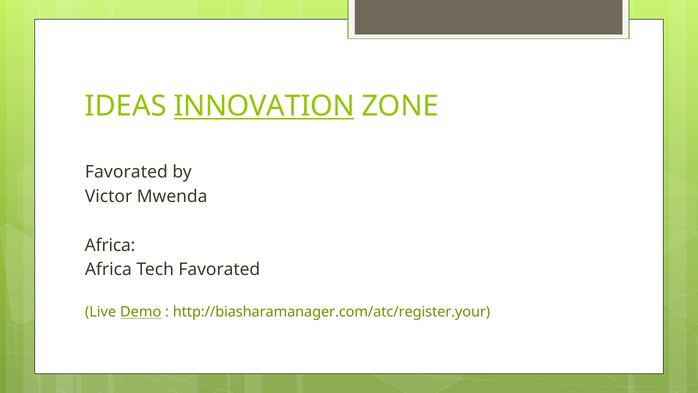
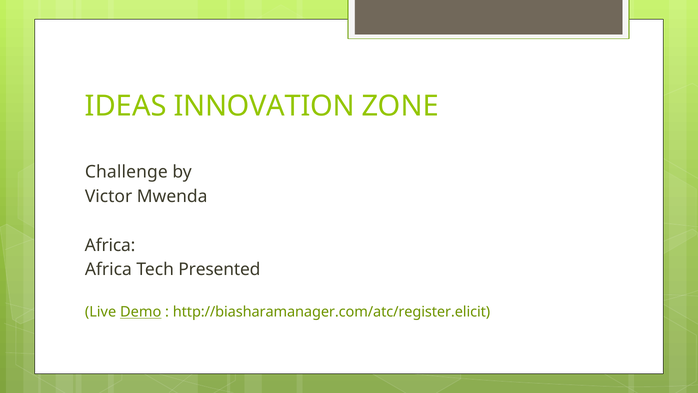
INNOVATION underline: present -> none
Favorated at (126, 172): Favorated -> Challenge
Tech Favorated: Favorated -> Presented
http://biasharamanager.com/atc/register.your: http://biasharamanager.com/atc/register.your -> http://biasharamanager.com/atc/register.elicit
